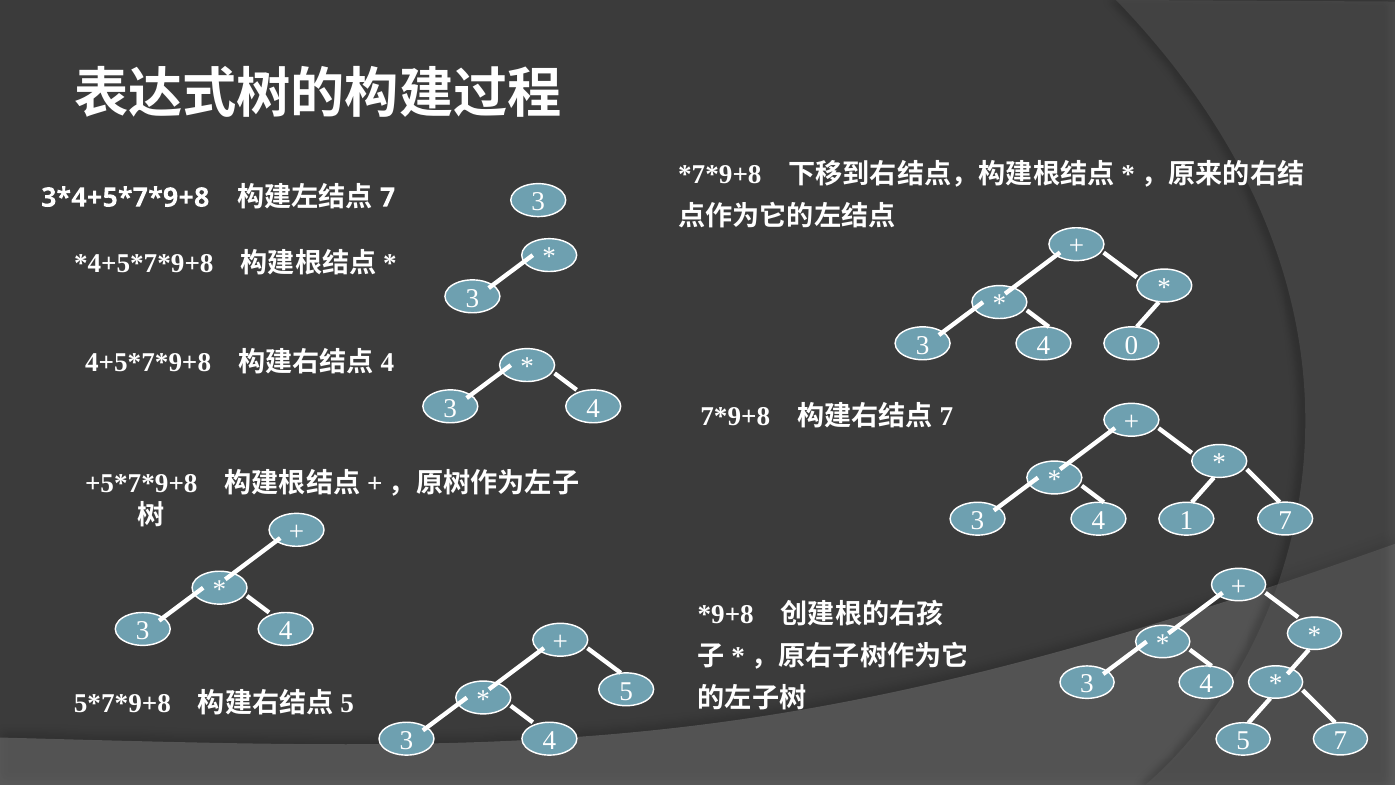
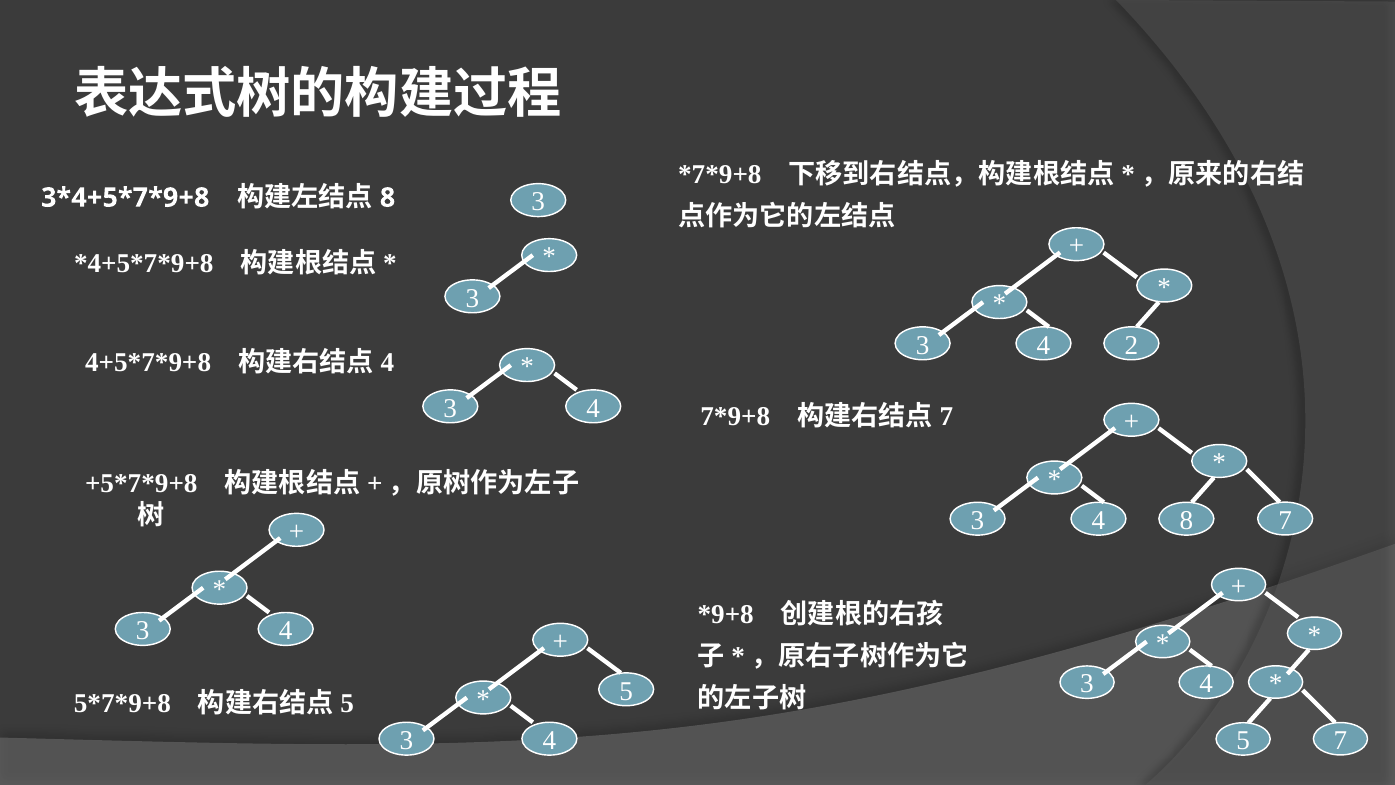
7 at (388, 198): 7 -> 8
0: 0 -> 2
4 1: 1 -> 8
